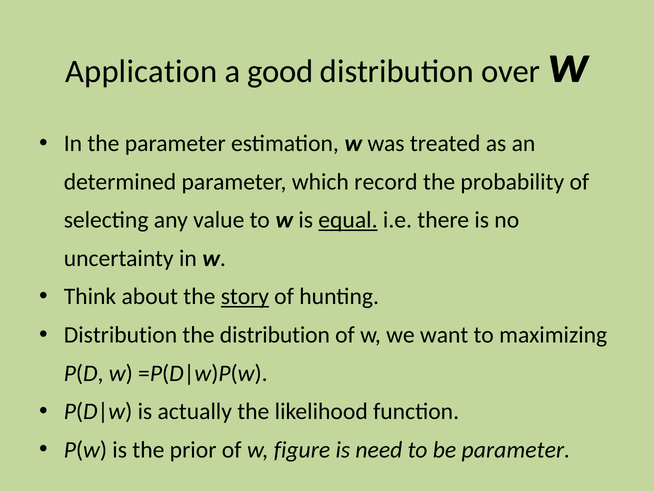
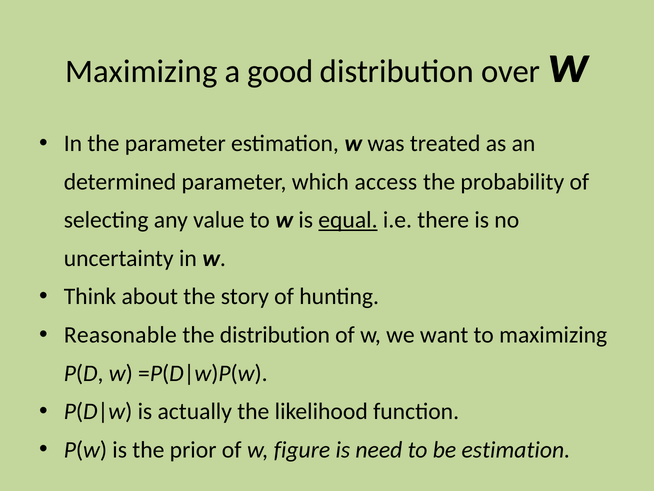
Application at (141, 72): Application -> Maximizing
record: record -> access
story underline: present -> none
Distribution at (120, 335): Distribution -> Reasonable
be parameter: parameter -> estimation
